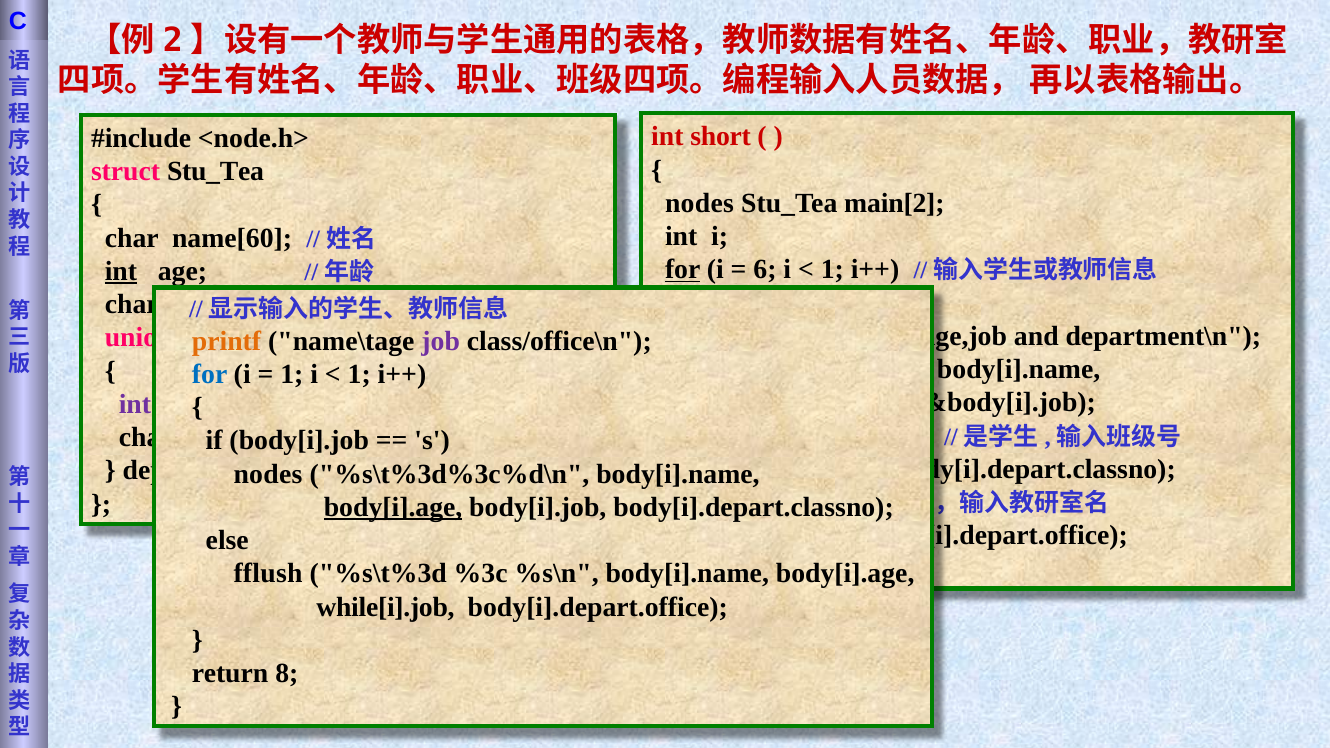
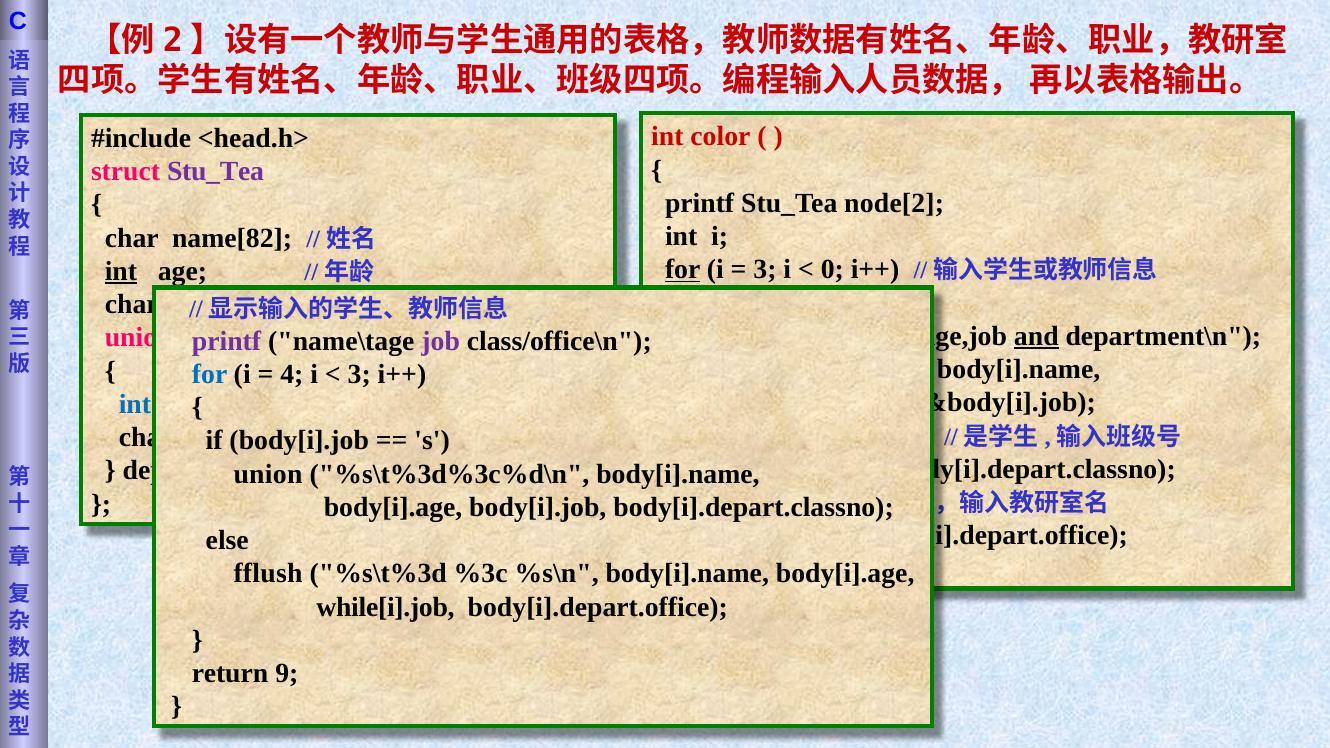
short: short -> color
<node.h>: <node.h> -> <head.h>
Stu_Tea at (215, 172) colour: black -> purple
nodes at (699, 203): nodes -> printf
main[2: main[2 -> node[2
name[60: name[60 -> name[82
6 at (765, 270): 6 -> 3
1 at (832, 270): 1 -> 0
and underline: none -> present
printf at (227, 341) colour: orange -> purple
1 at (292, 374): 1 -> 4
1 at (359, 374): 1 -> 3
int at (135, 404) colour: purple -> blue
nodes at (268, 474): nodes -> union
body[i].age at (393, 507) underline: present -> none
8: 8 -> 9
